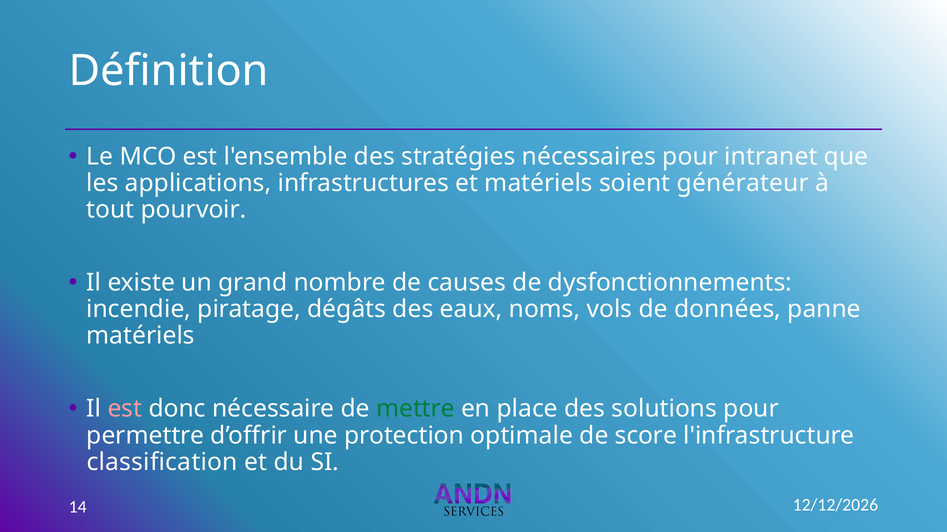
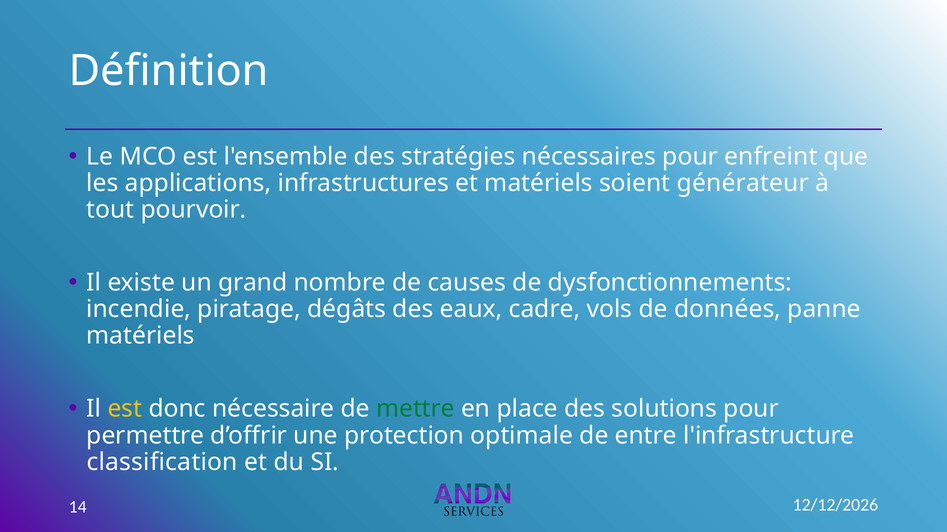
intranet: intranet -> enfreint
noms: noms -> cadre
est at (125, 409) colour: pink -> yellow
score: score -> entre
